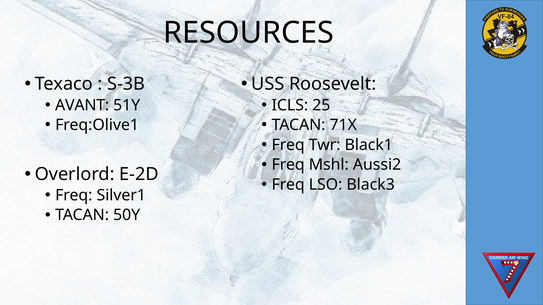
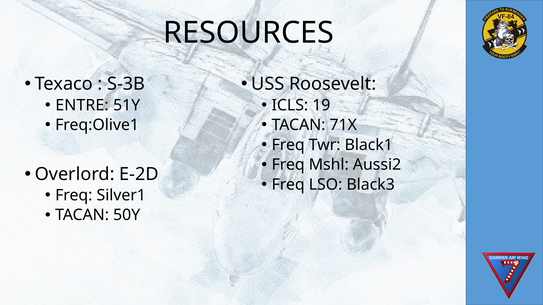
AVANT: AVANT -> ENTRE
25: 25 -> 19
